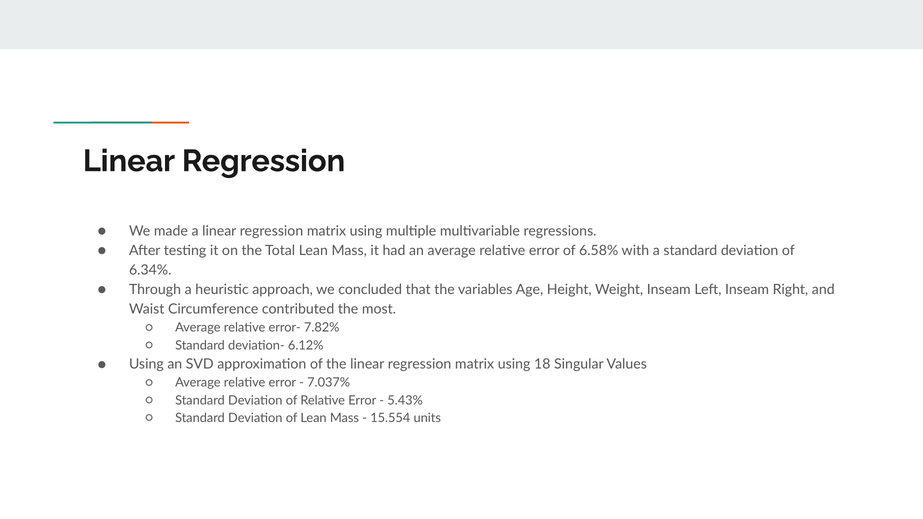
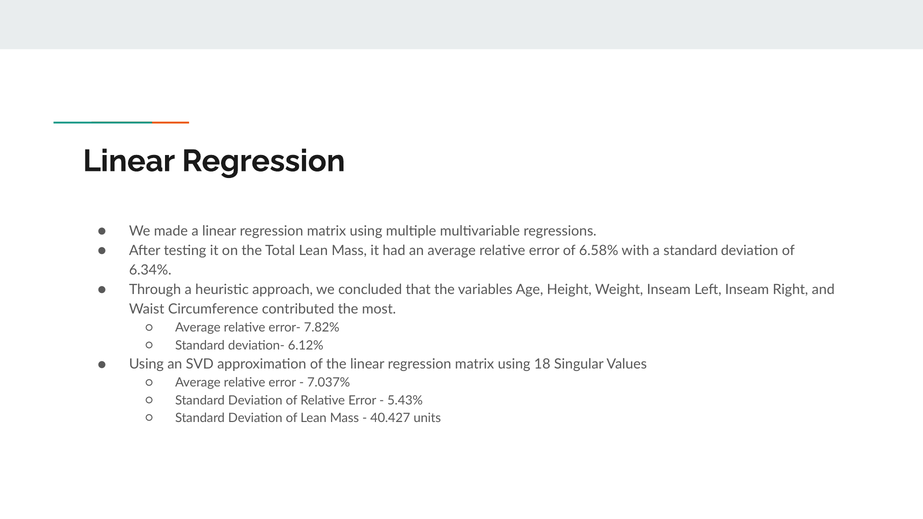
15.554: 15.554 -> 40.427
